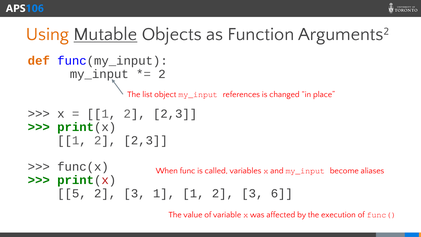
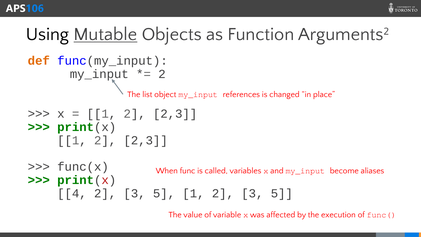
Using colour: orange -> black
5: 5 -> 4
1 at (164, 193): 1 -> 5
1 2 3 6: 6 -> 5
